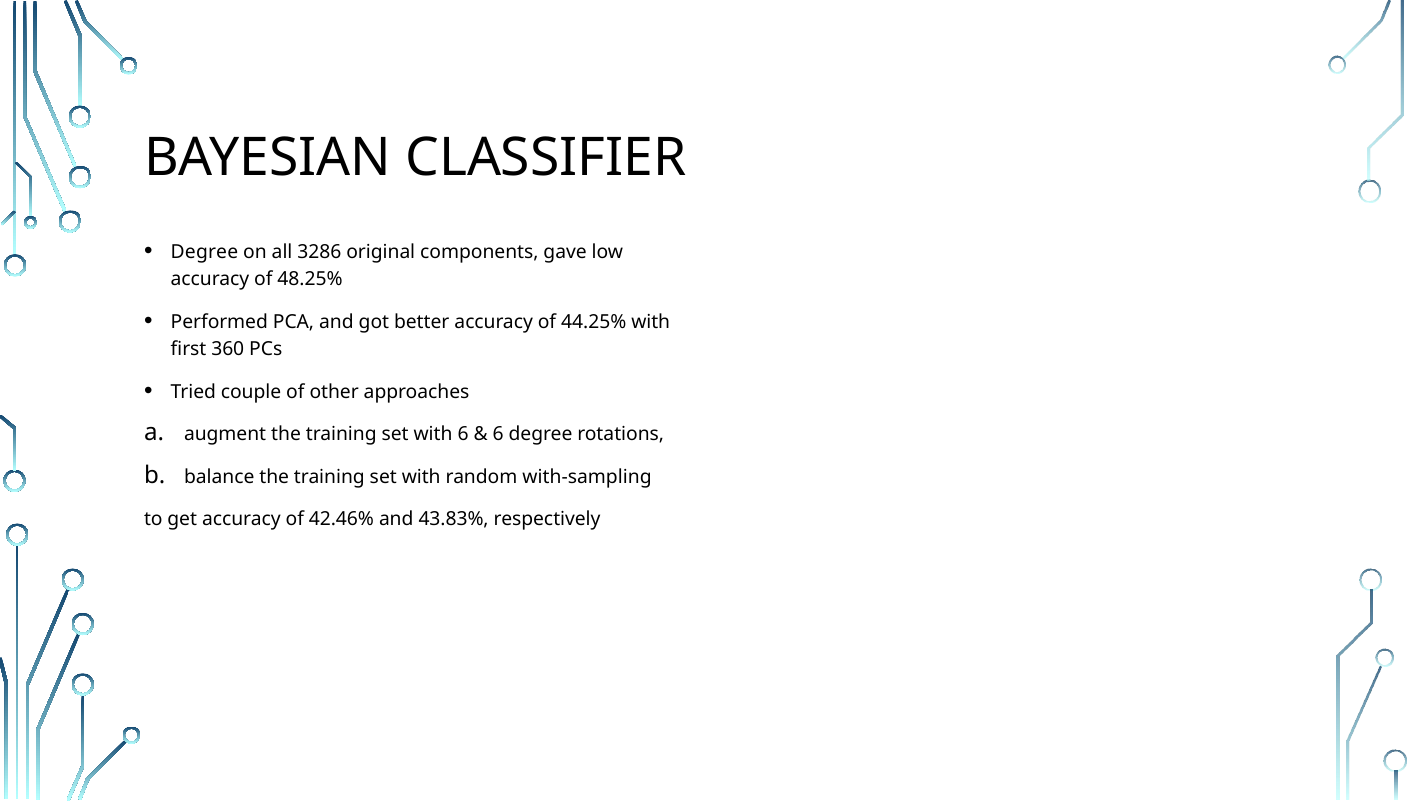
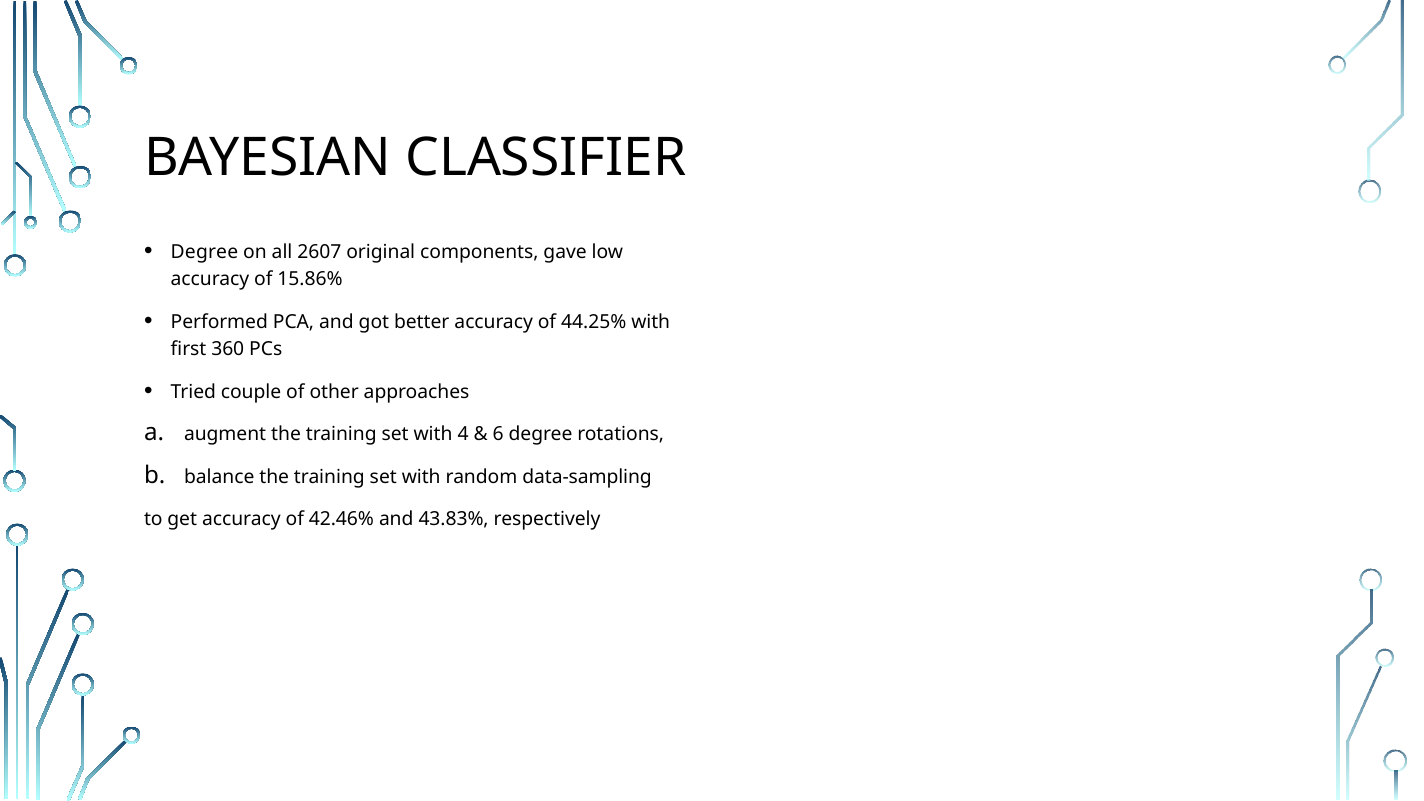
3286: 3286 -> 2607
48.25%: 48.25% -> 15.86%
with 6: 6 -> 4
with-sampling: with-sampling -> data-sampling
